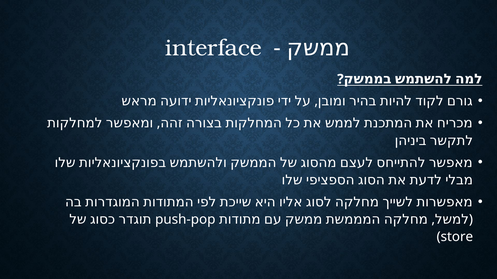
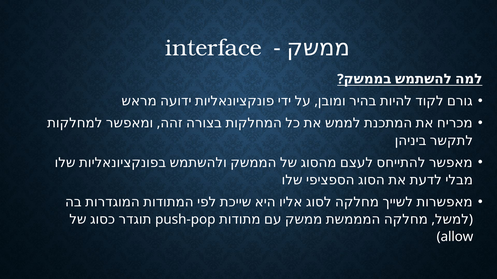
store: store -> allow
